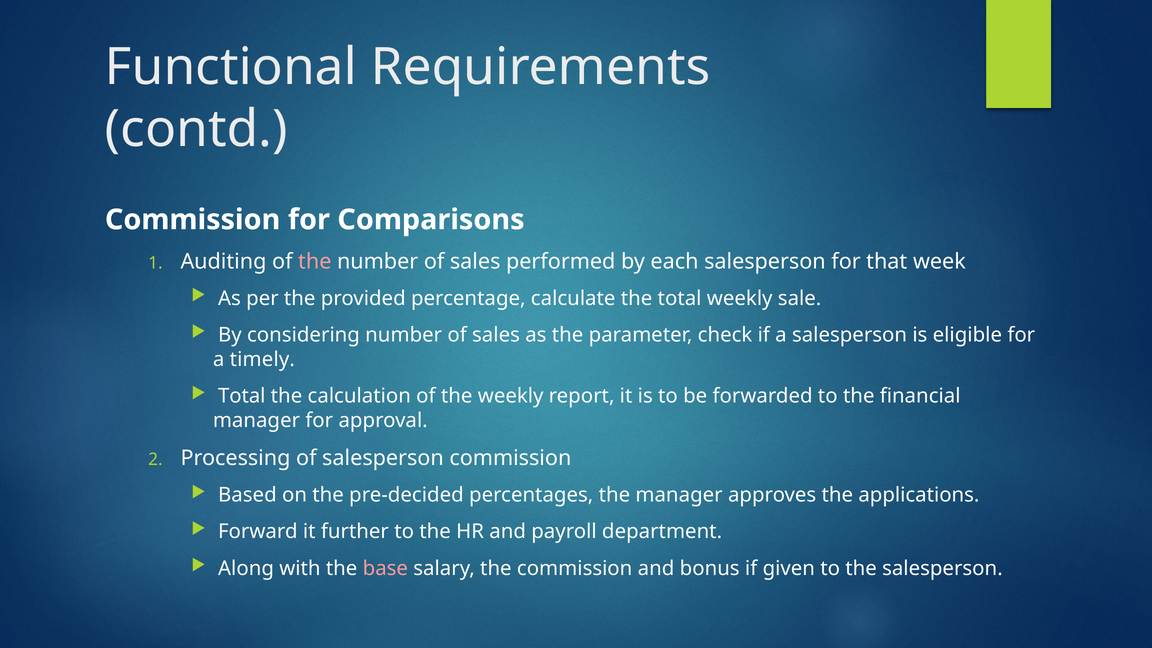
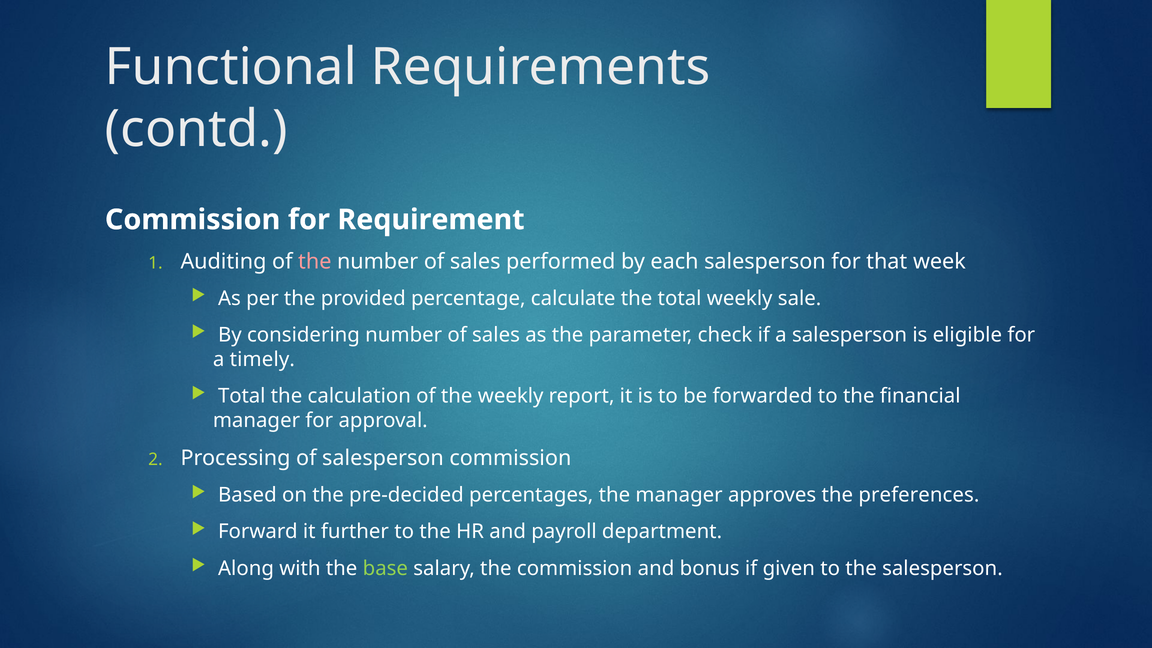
Comparisons: Comparisons -> Requirement
applications: applications -> preferences
base colour: pink -> light green
